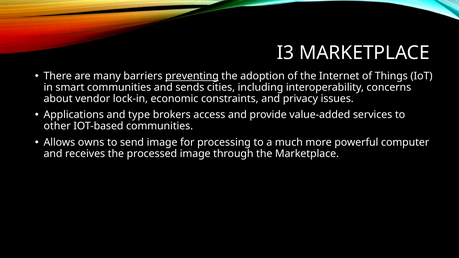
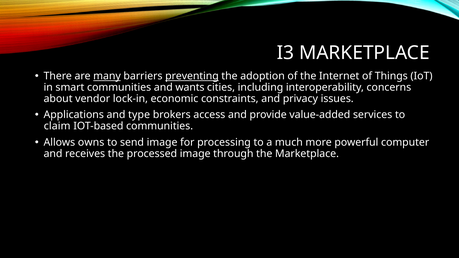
many underline: none -> present
sends: sends -> wants
other: other -> claim
